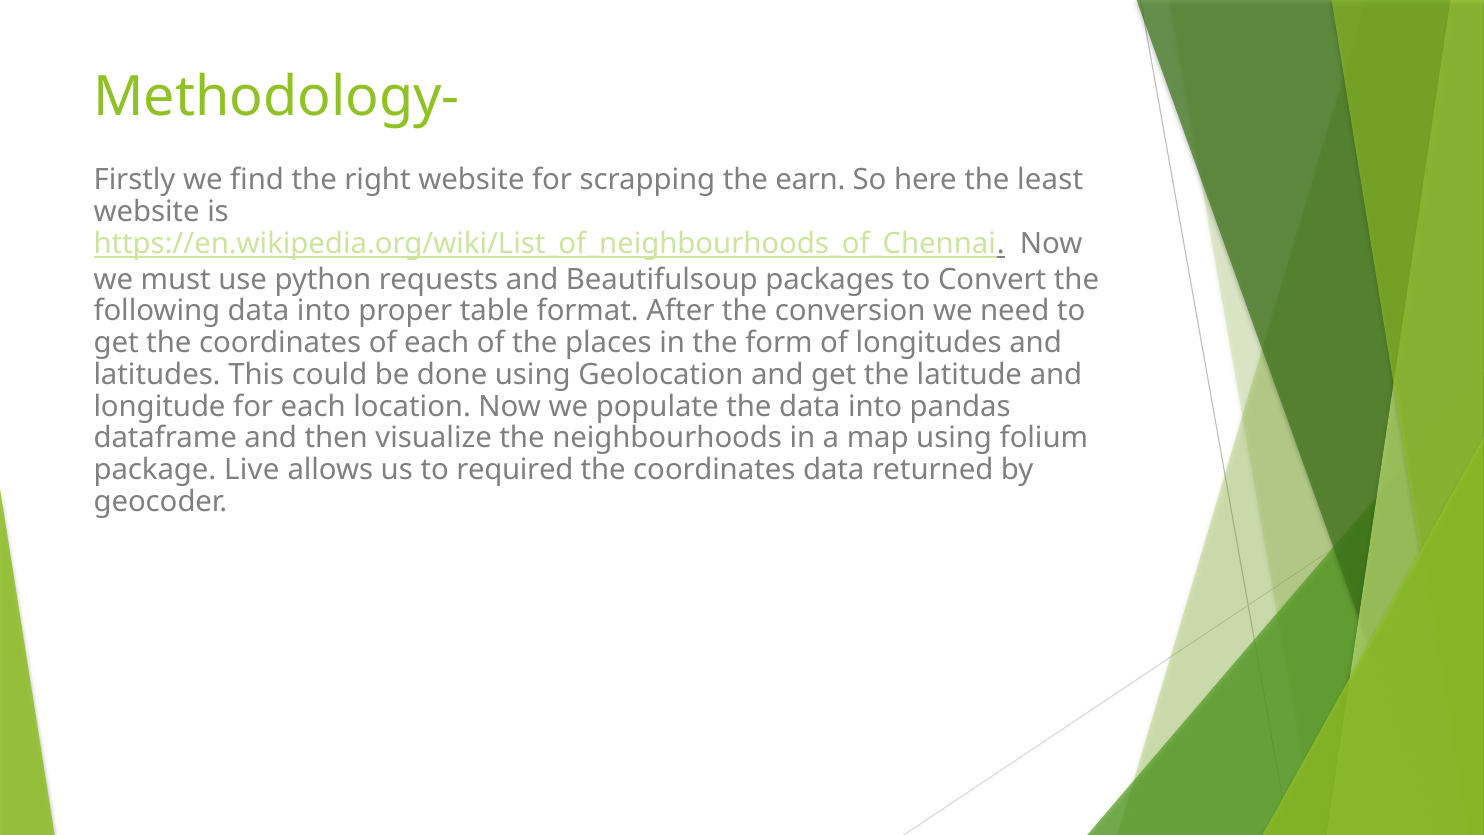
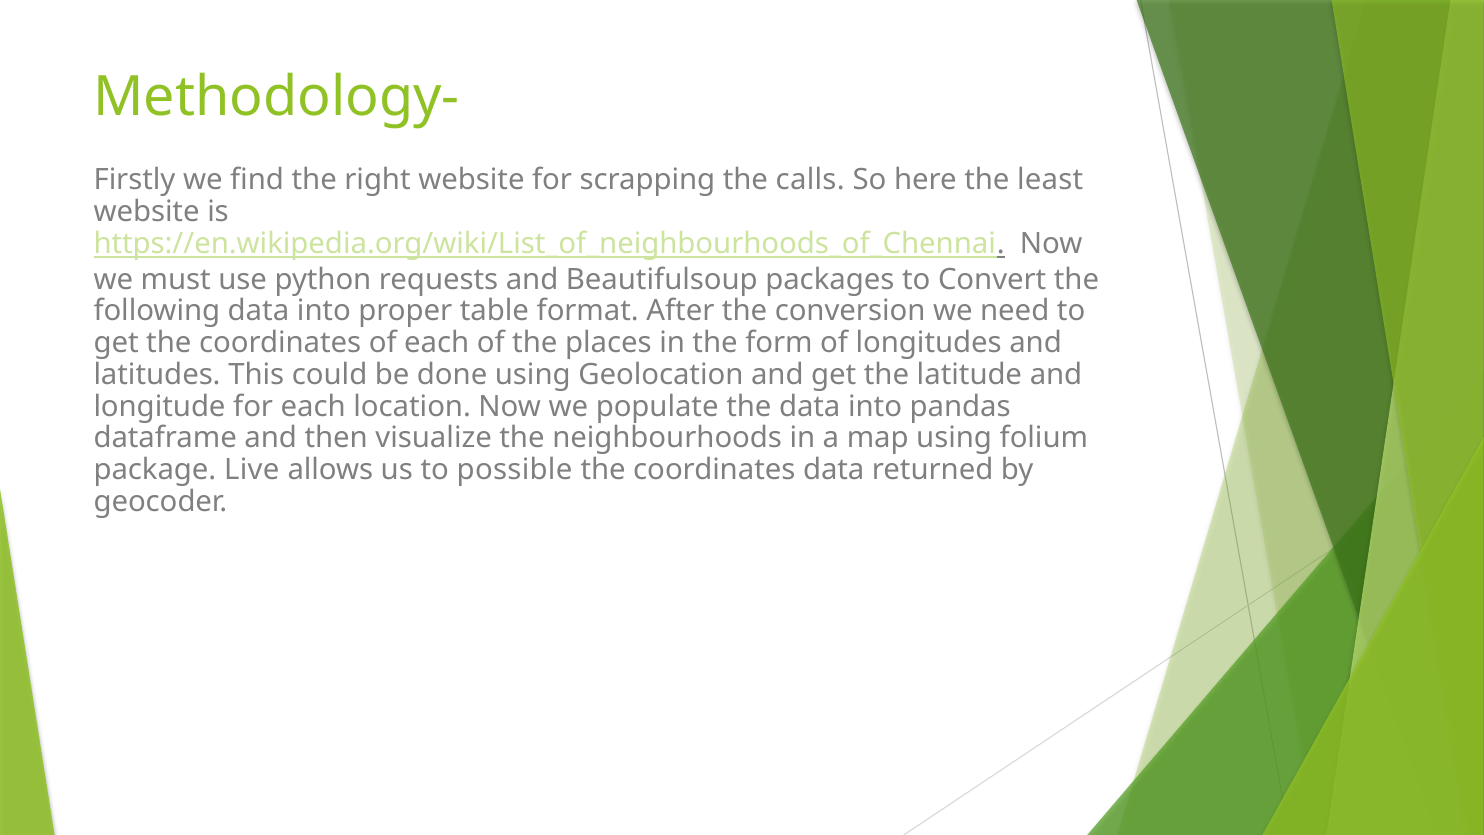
earn: earn -> calls
required: required -> possible
